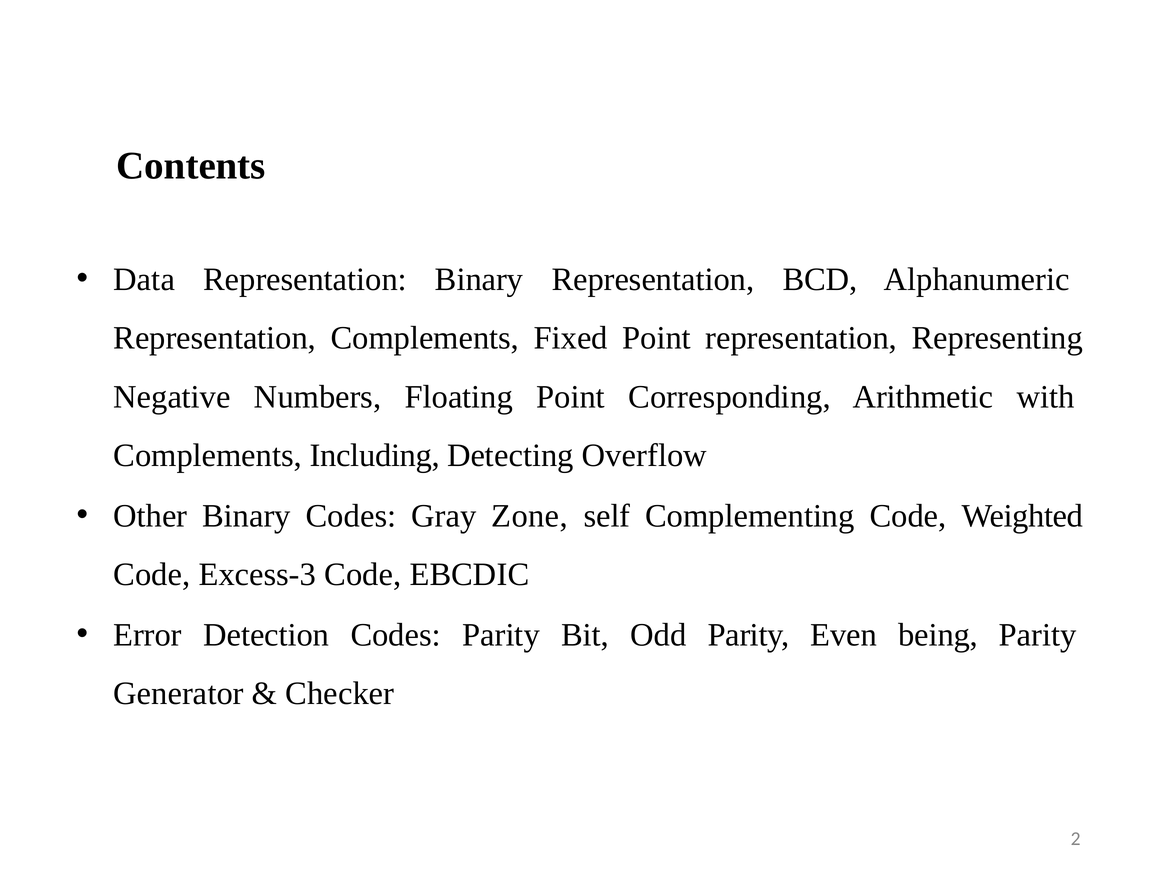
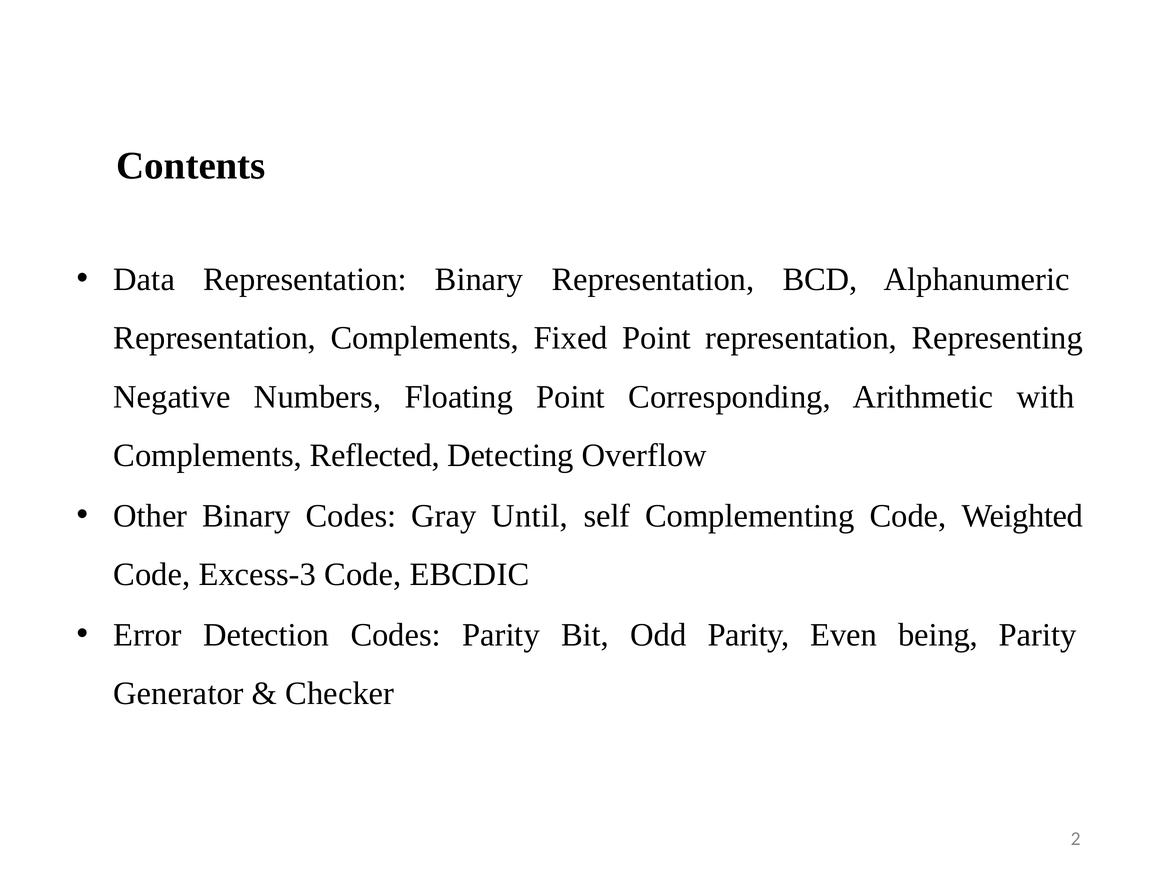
Including: Including -> Reflected
Zone: Zone -> Until
